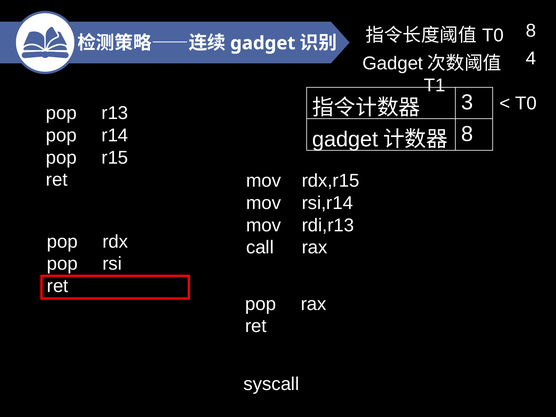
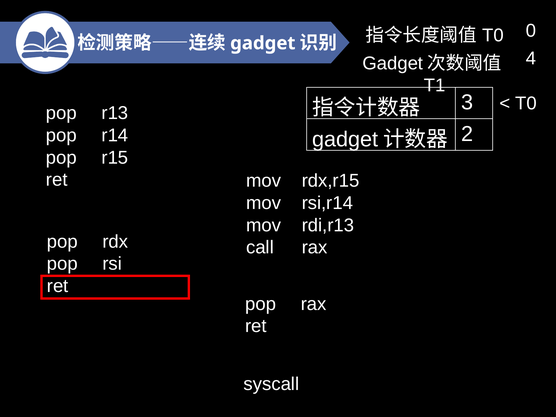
T0 8: 8 -> 0
8 at (467, 134): 8 -> 2
